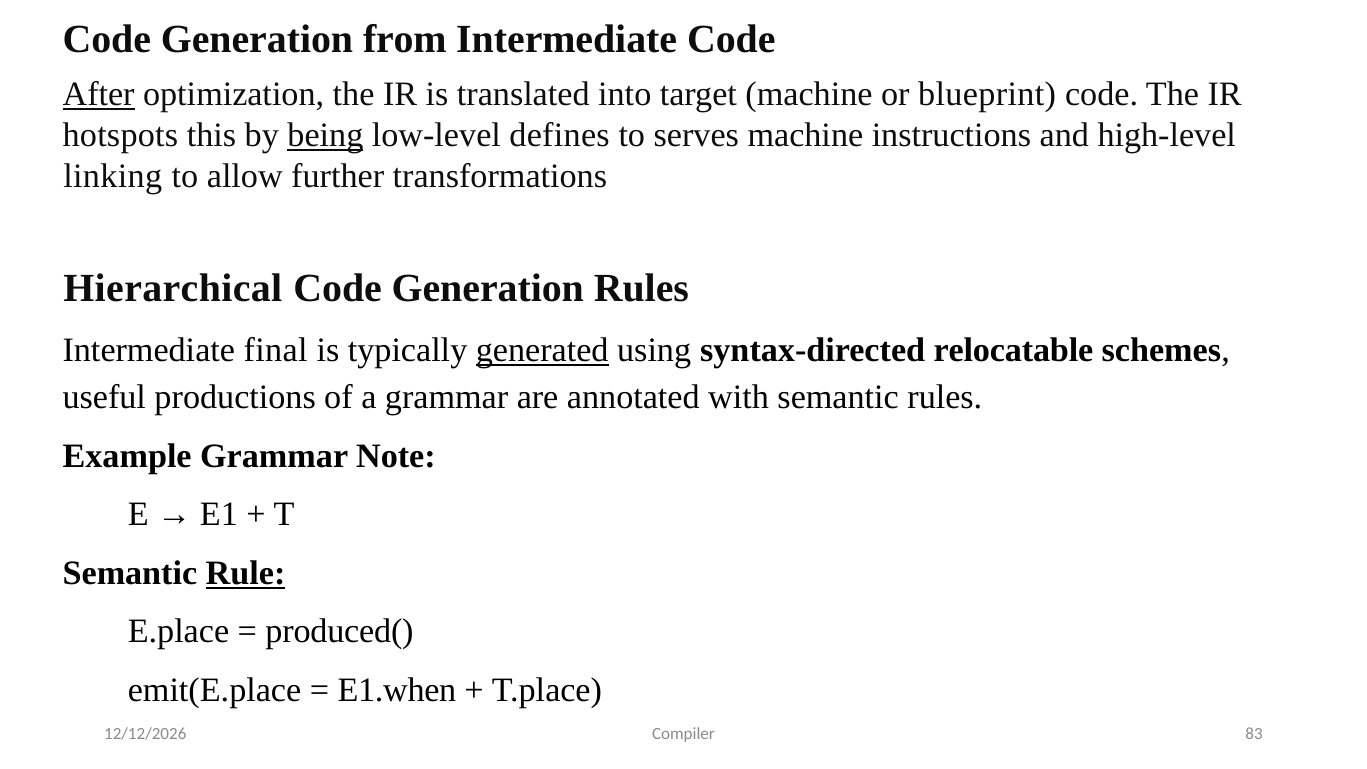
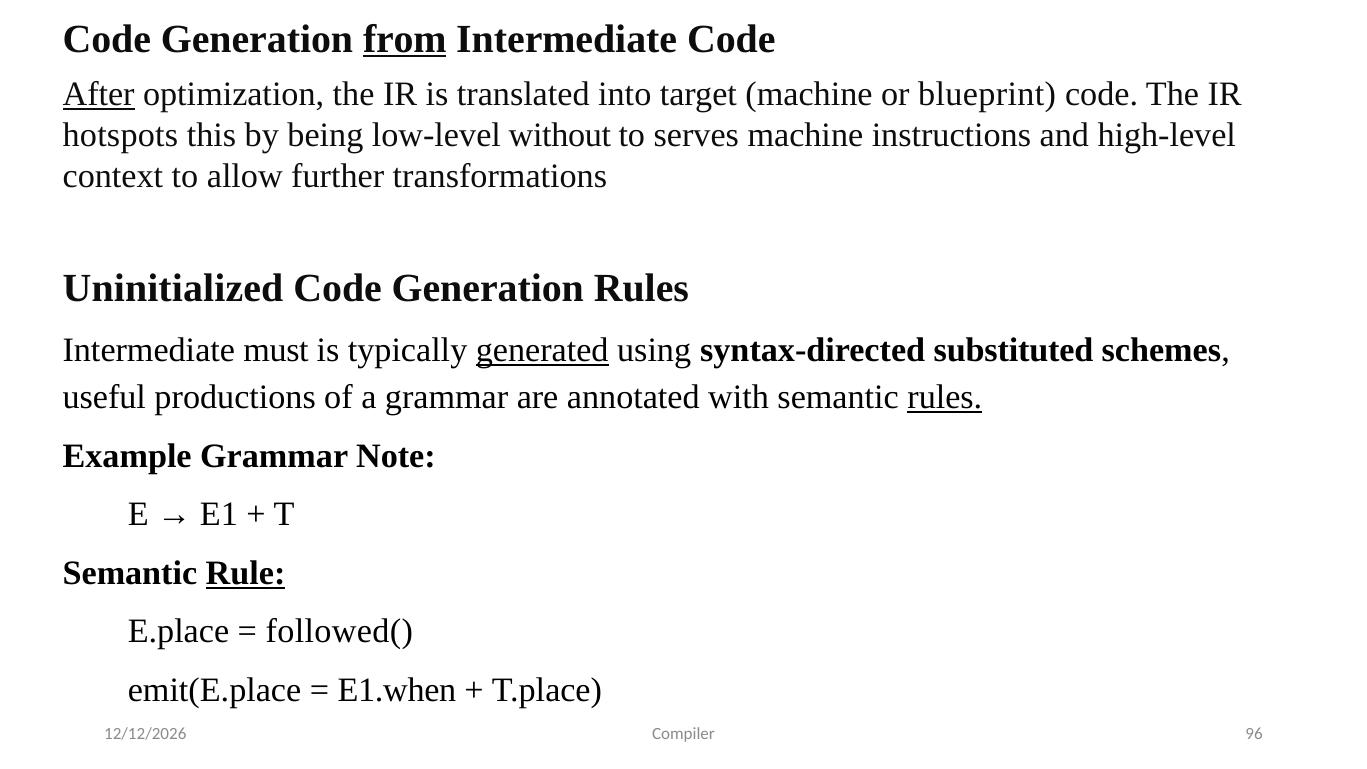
from underline: none -> present
being underline: present -> none
defines: defines -> without
linking: linking -> context
Hierarchical: Hierarchical -> Uninitialized
final: final -> must
relocatable: relocatable -> substituted
rules at (945, 397) underline: none -> present
produced(: produced( -> followed(
83: 83 -> 96
